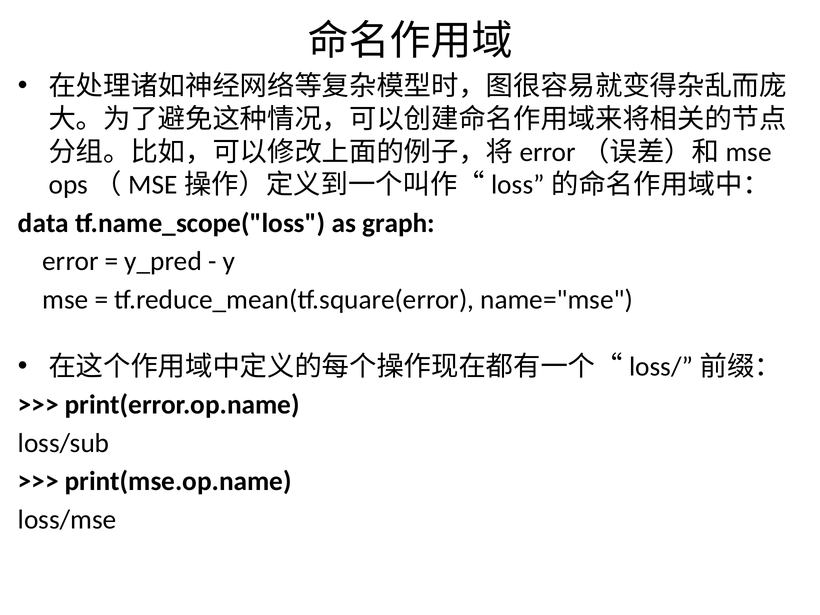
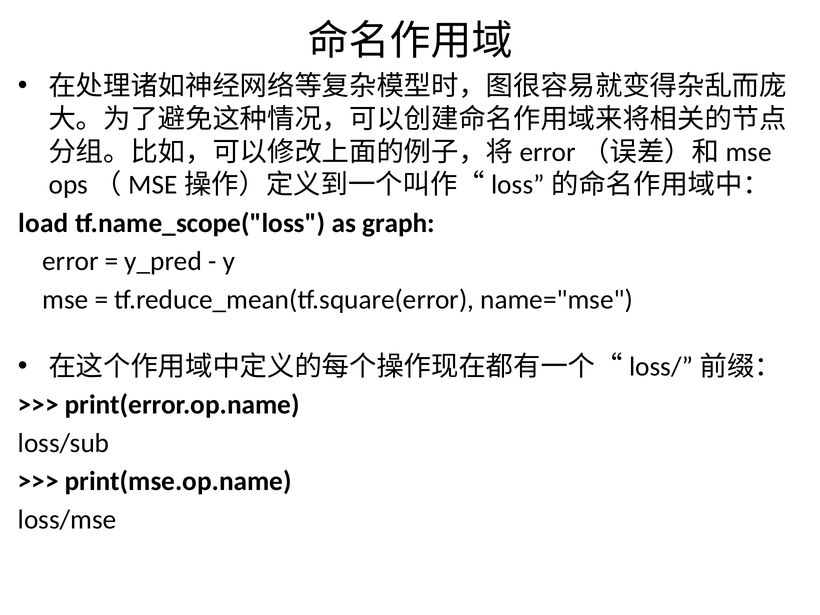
data: data -> load
